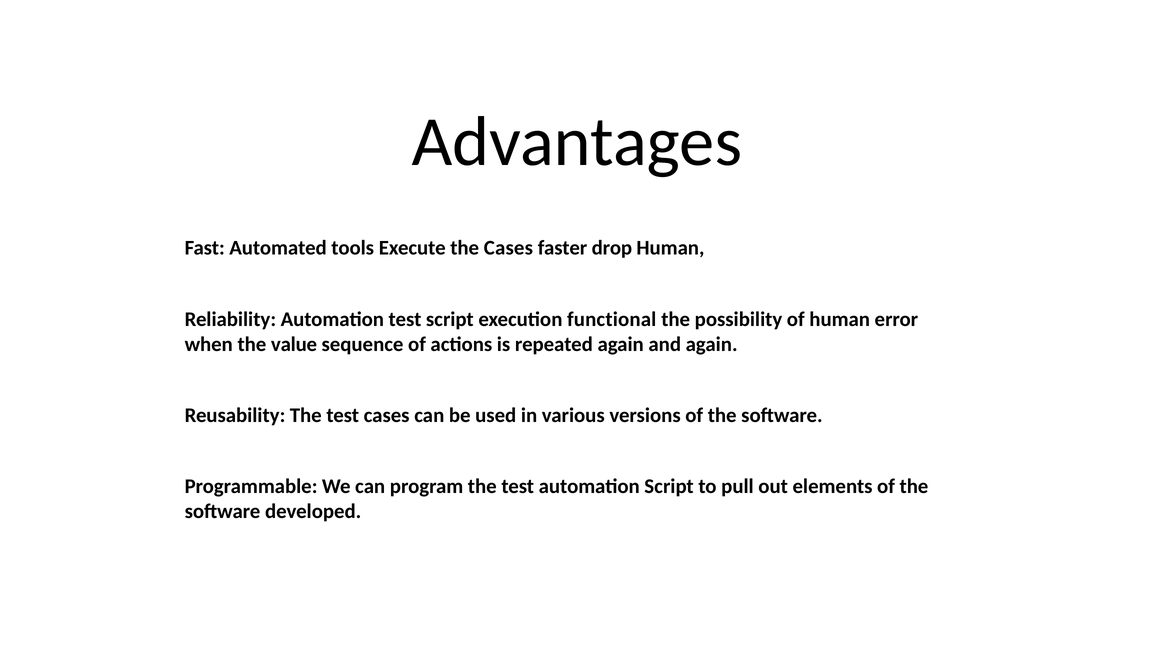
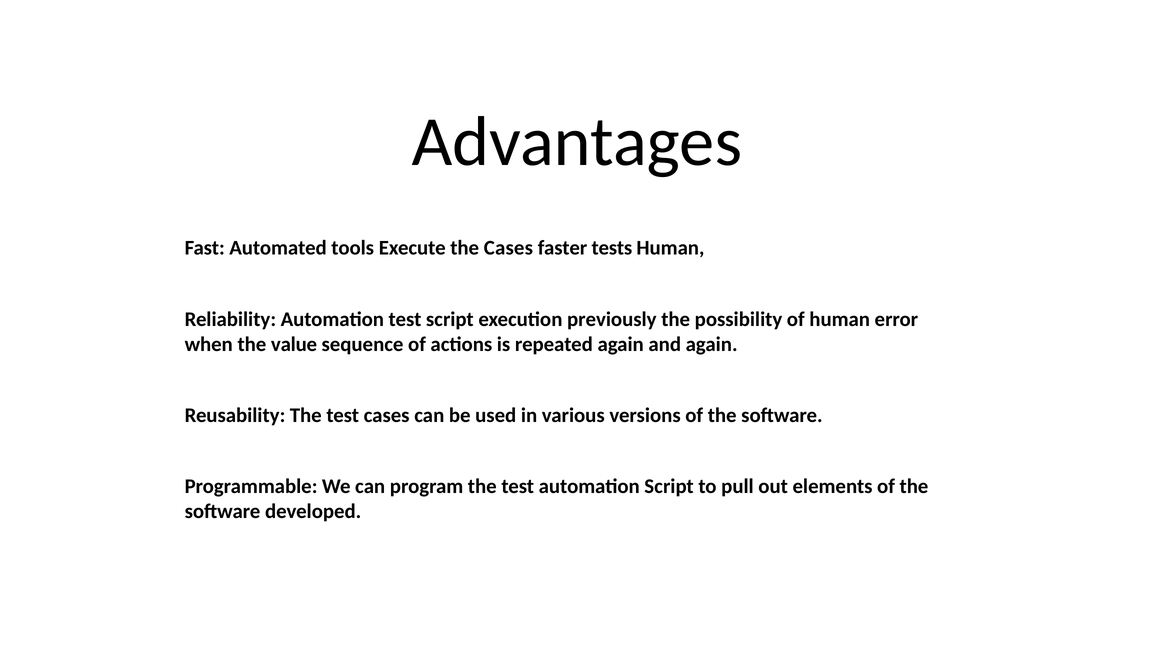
drop: drop -> tests
functional: functional -> previously
